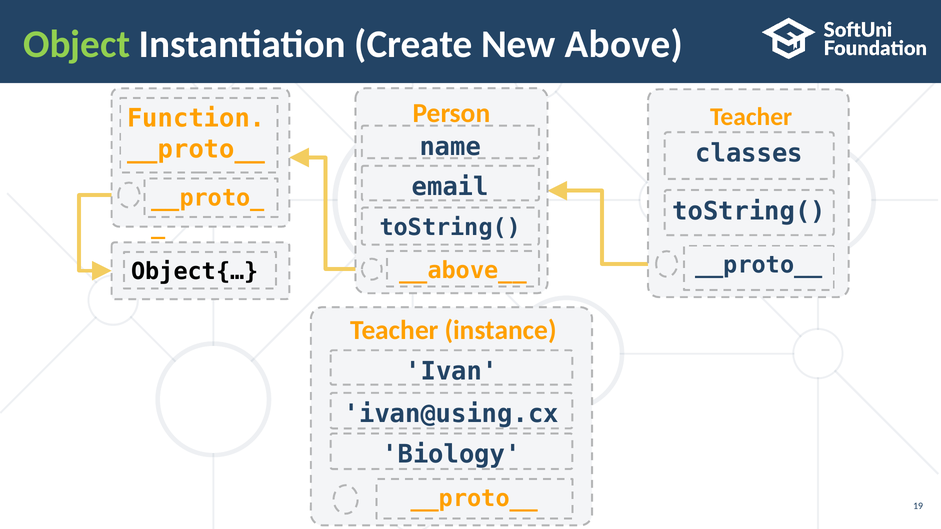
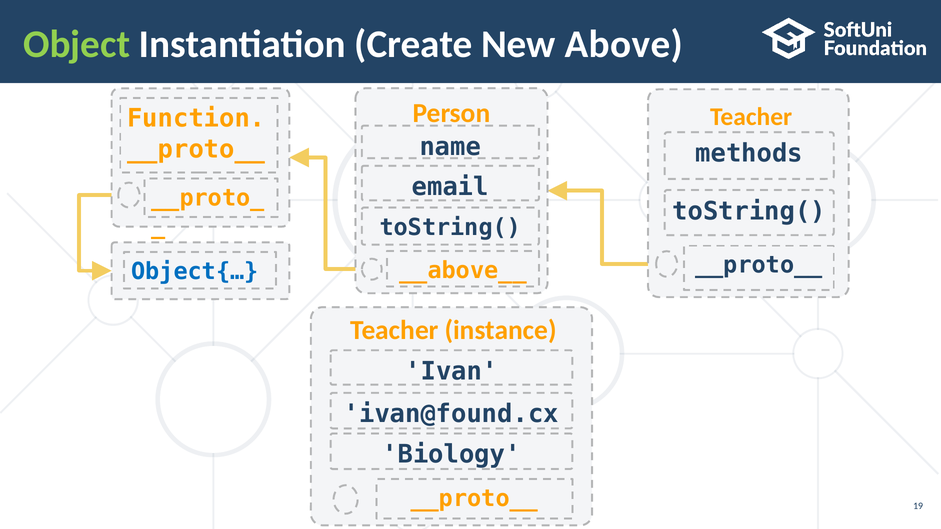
classes: classes -> methods
Object{… colour: black -> blue
ivan@using.cx: ivan@using.cx -> ivan@found.cx
